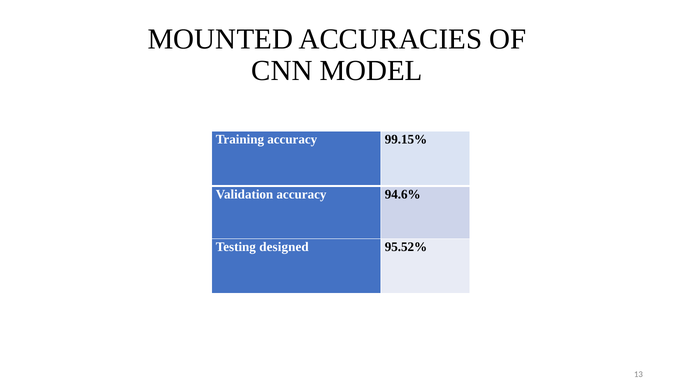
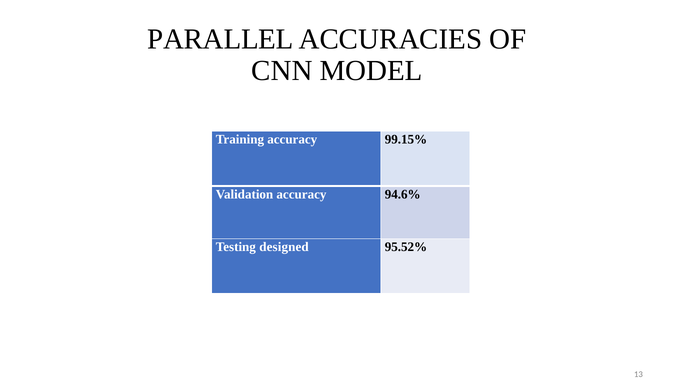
MOUNTED: MOUNTED -> PARALLEL
